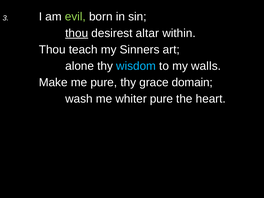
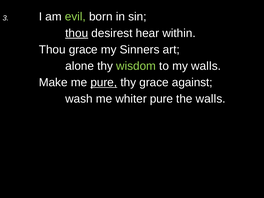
altar: altar -> hear
Thou teach: teach -> grace
wisdom colour: light blue -> light green
pure at (104, 82) underline: none -> present
domain: domain -> against
the heart: heart -> walls
